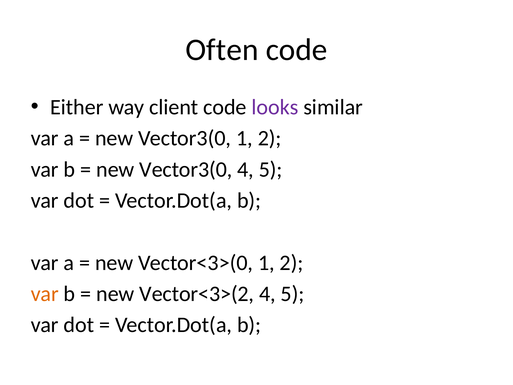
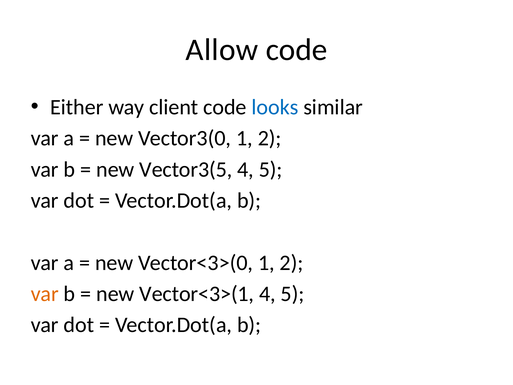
Often: Often -> Allow
looks colour: purple -> blue
Vector3(0 at (186, 169): Vector3(0 -> Vector3(5
Vector<3>(2: Vector<3>(2 -> Vector<3>(1
